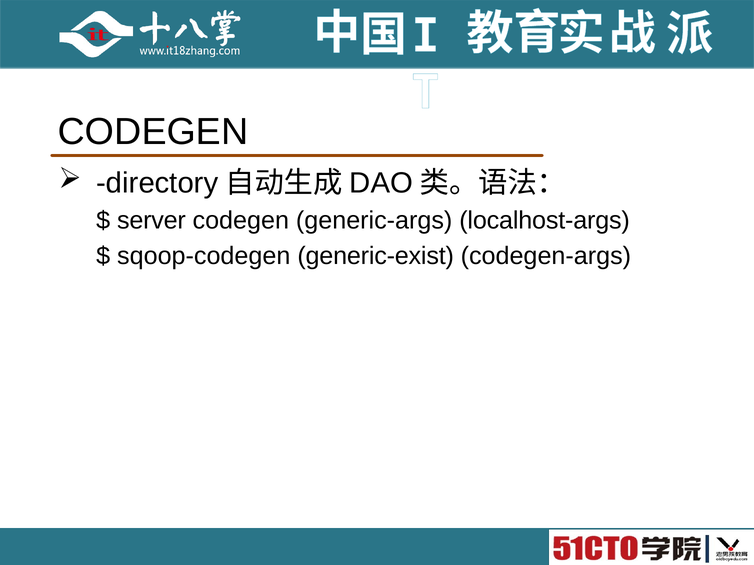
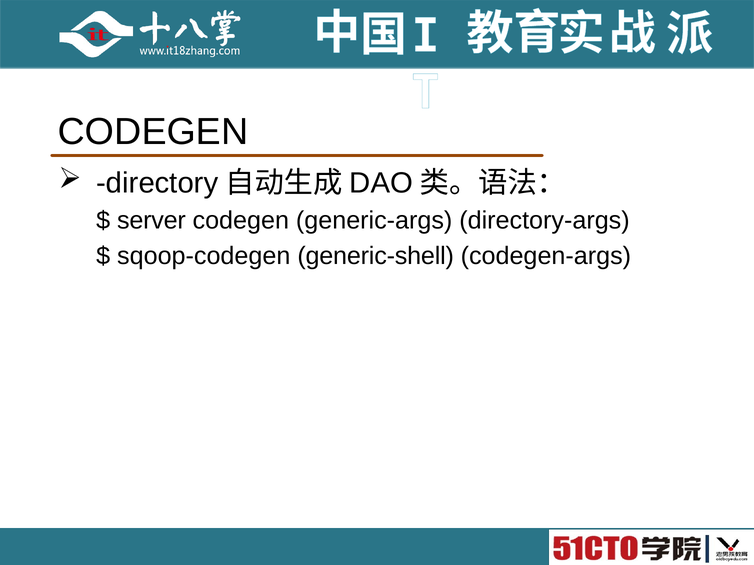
localhost-args: localhost-args -> directory-args
generic-exist: generic-exist -> generic-shell
